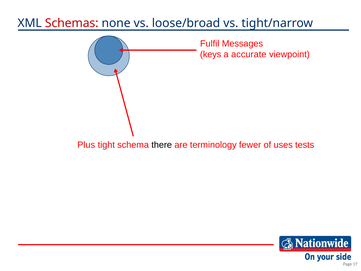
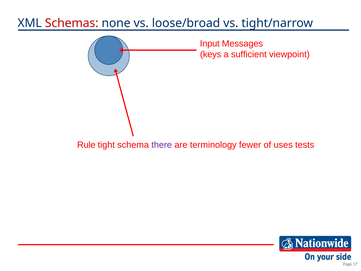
Fulfil: Fulfil -> Input
accurate: accurate -> sufficient
Plus: Plus -> Rule
there colour: black -> purple
